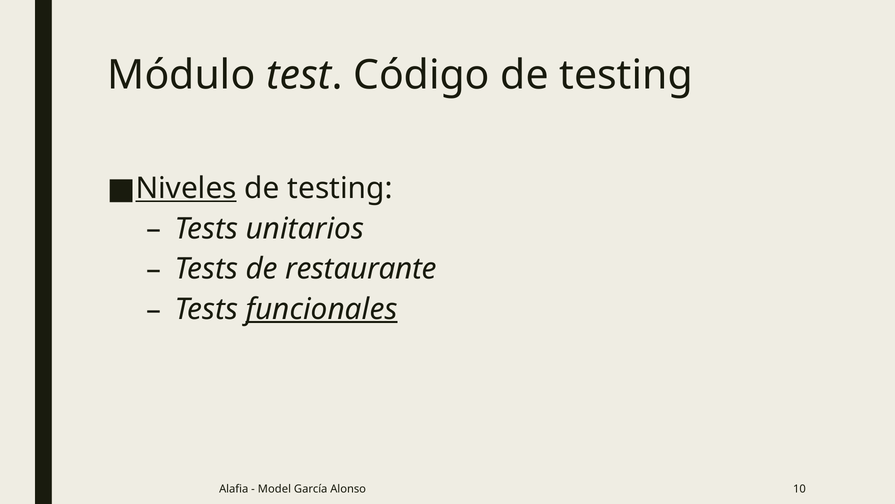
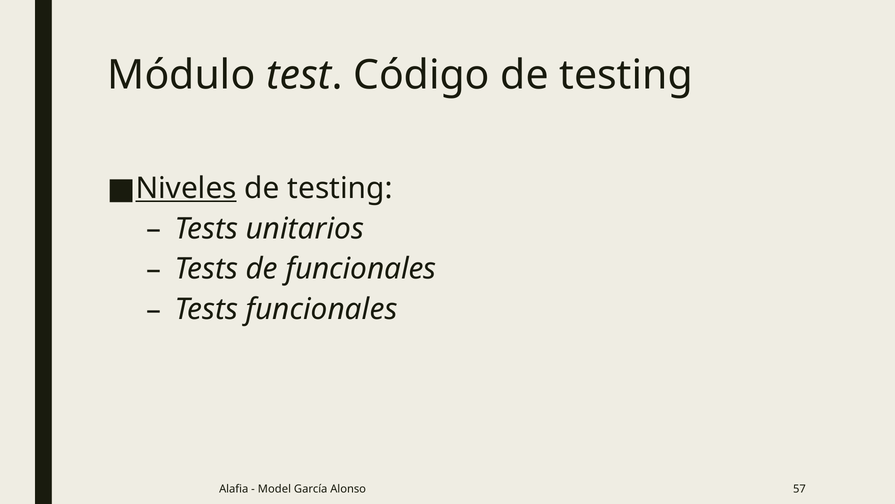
de restaurante: restaurante -> funcionales
funcionales at (322, 309) underline: present -> none
10: 10 -> 57
